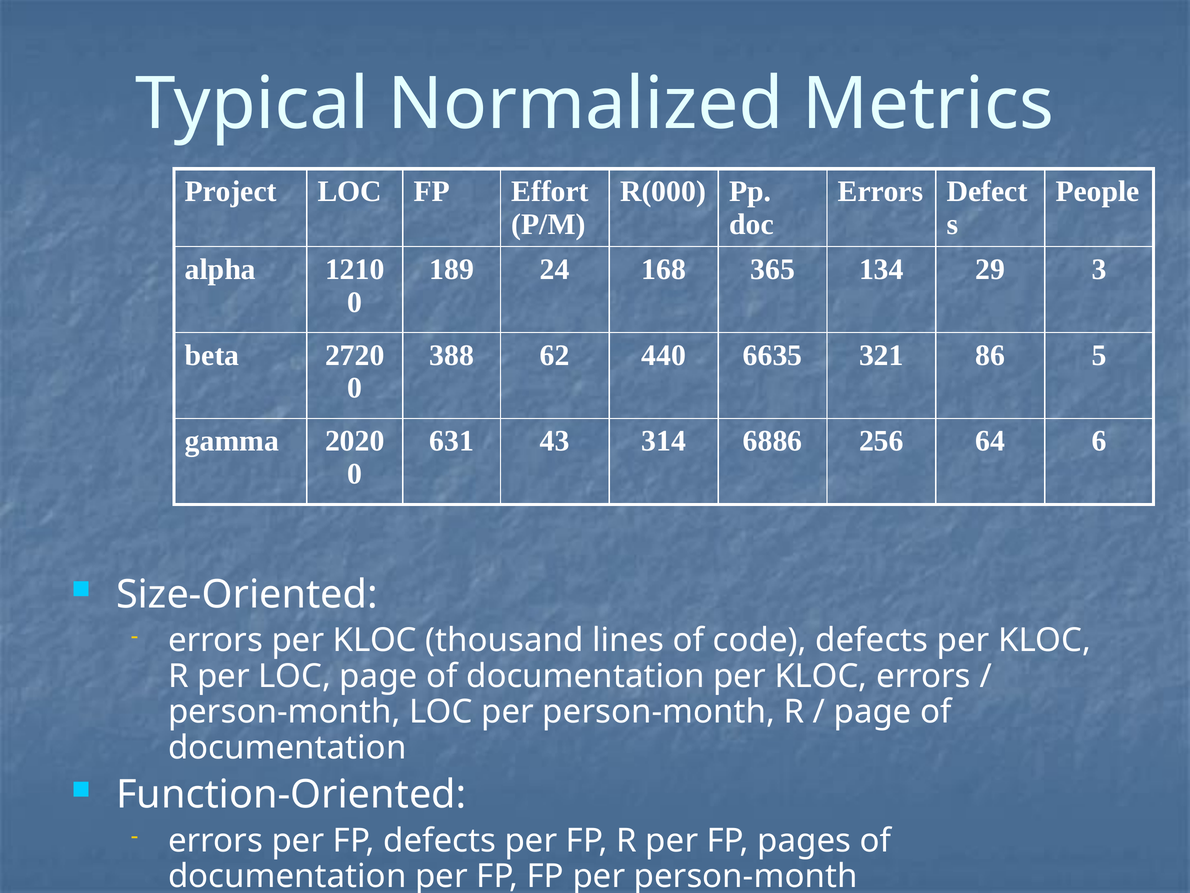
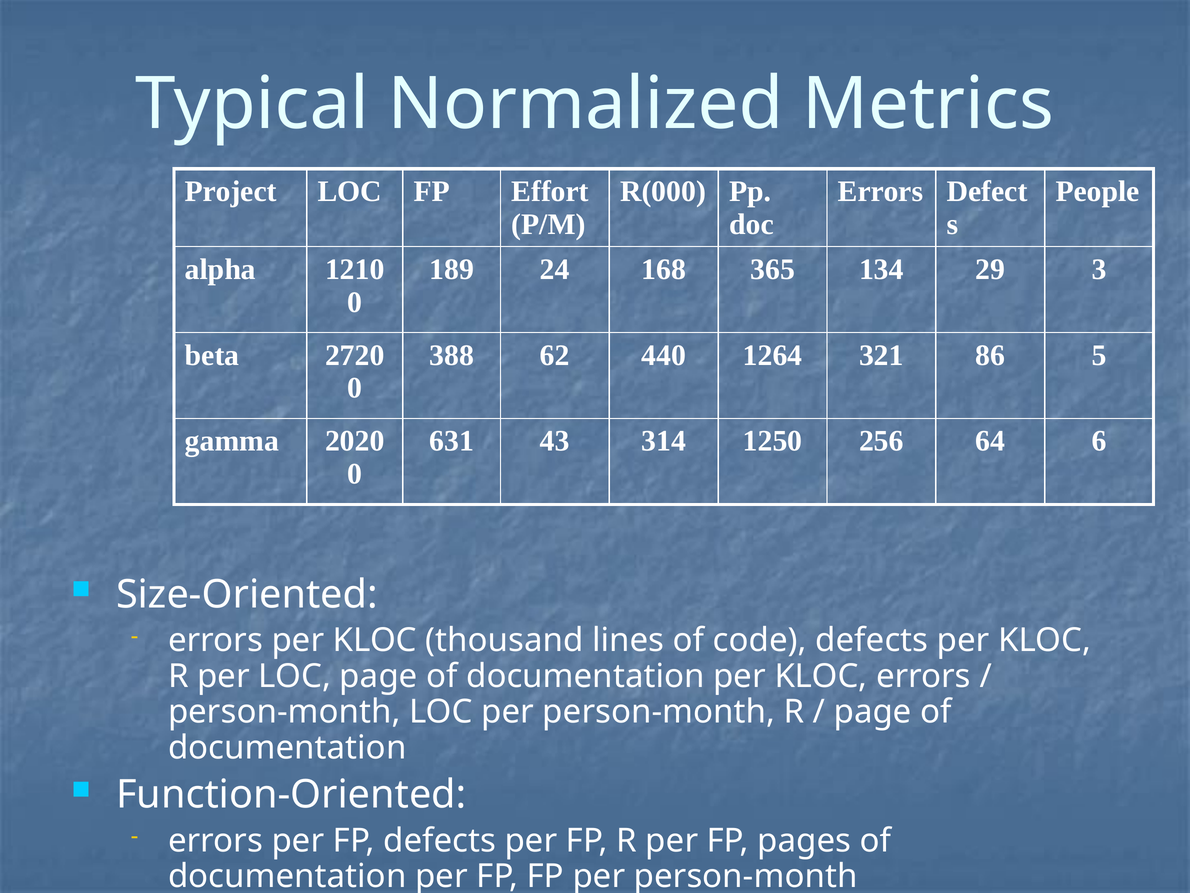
6635: 6635 -> 1264
6886: 6886 -> 1250
